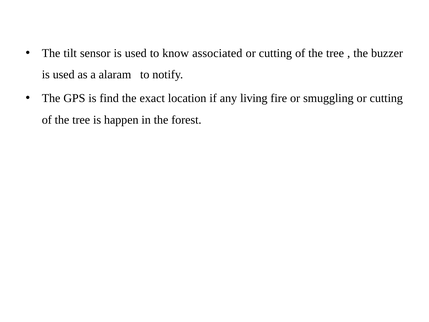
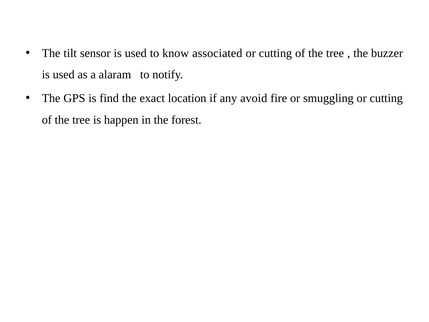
living: living -> avoid
